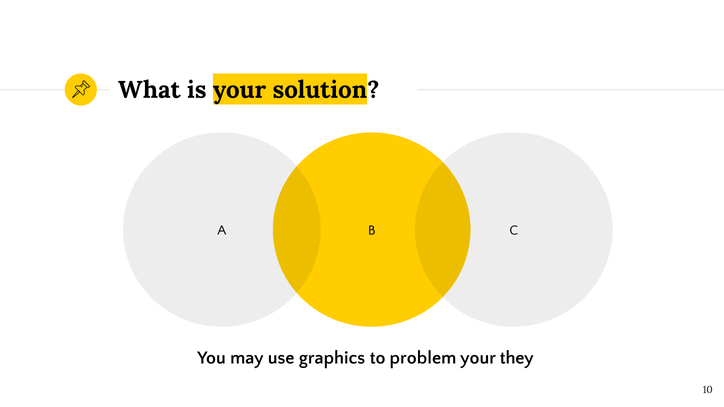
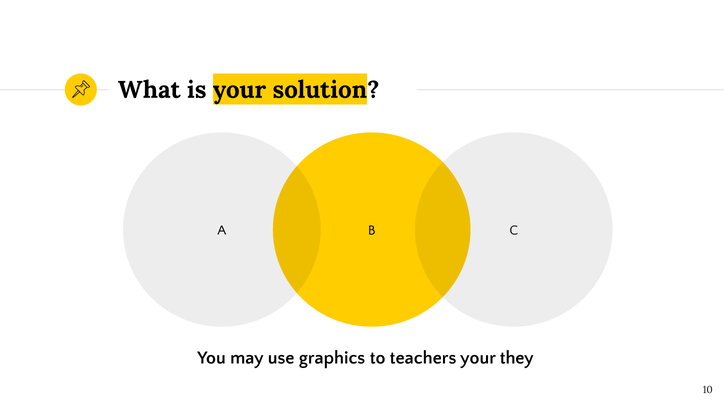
problem: problem -> teachers
